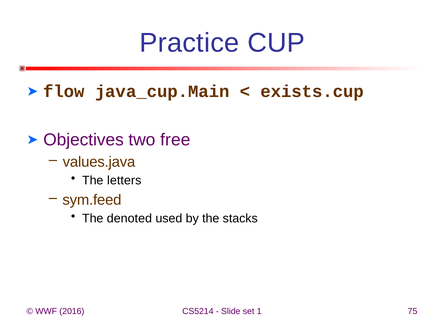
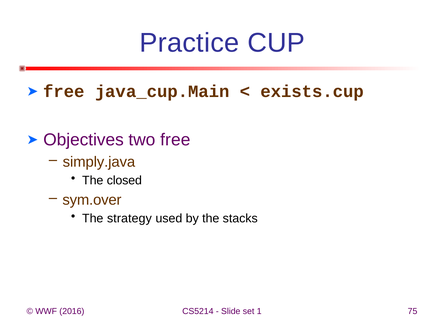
flow at (64, 91): flow -> free
values.java: values.java -> simply.java
letters: letters -> closed
sym.feed: sym.feed -> sym.over
denoted: denoted -> strategy
